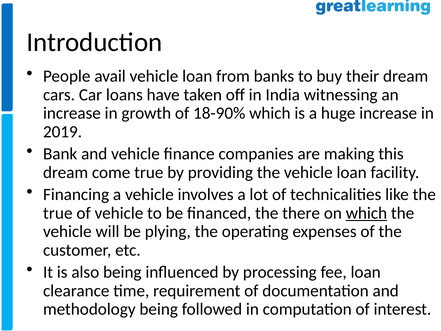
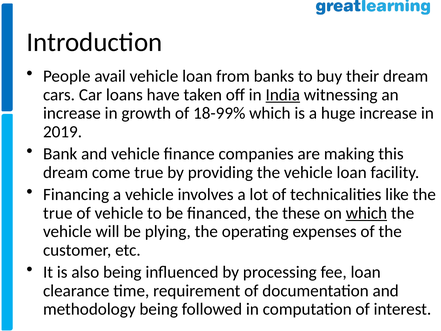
India underline: none -> present
18-90%: 18-90% -> 18-99%
there: there -> these
